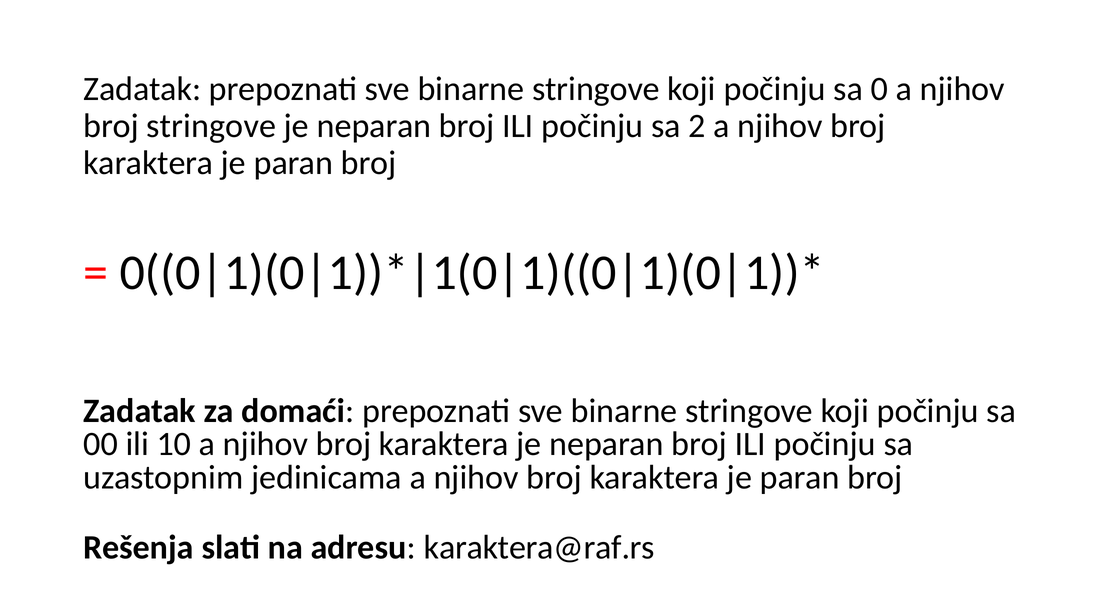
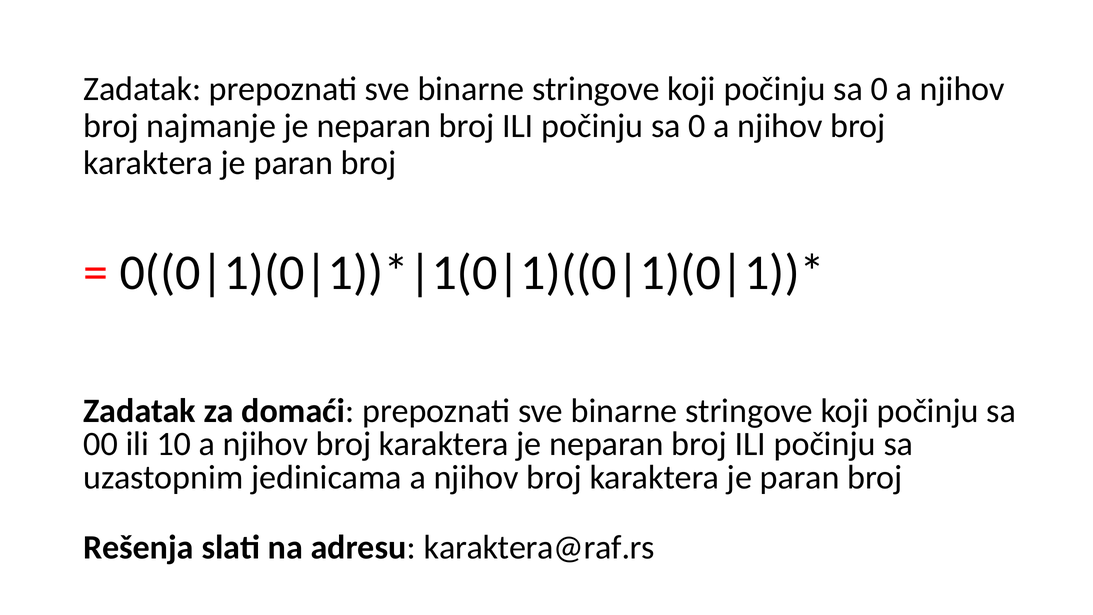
broj stringove: stringove -> najmanje
ILI počinju sa 2: 2 -> 0
